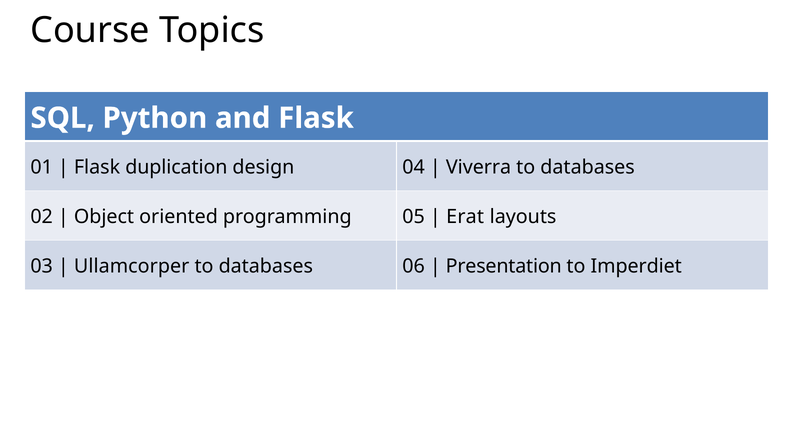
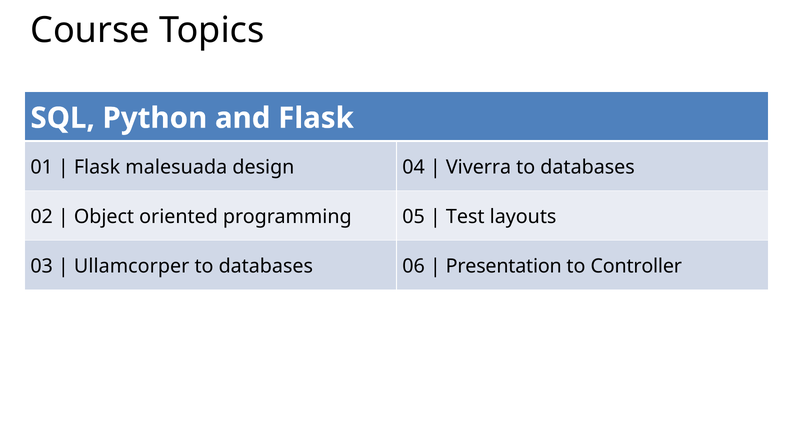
duplication: duplication -> malesuada
Erat: Erat -> Test
Imperdiet: Imperdiet -> Controller
